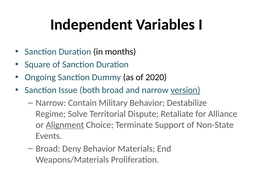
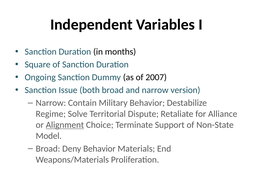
2020: 2020 -> 2007
version underline: present -> none
Events: Events -> Model
